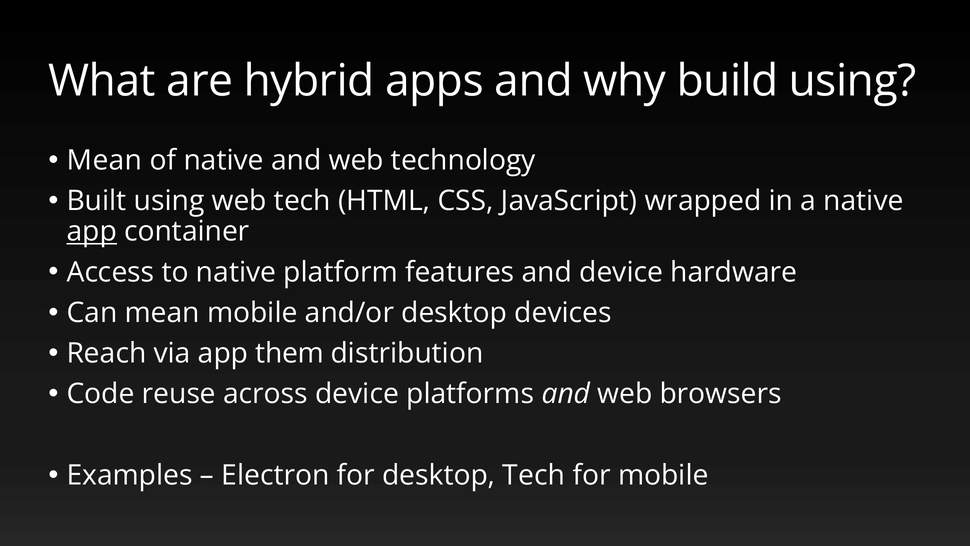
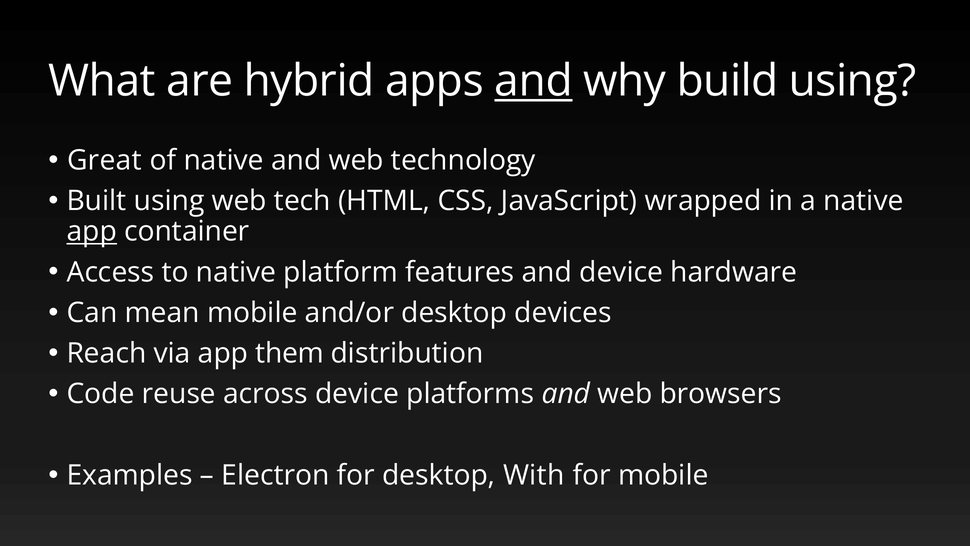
and at (534, 81) underline: none -> present
Mean at (104, 160): Mean -> Great
desktop Tech: Tech -> With
